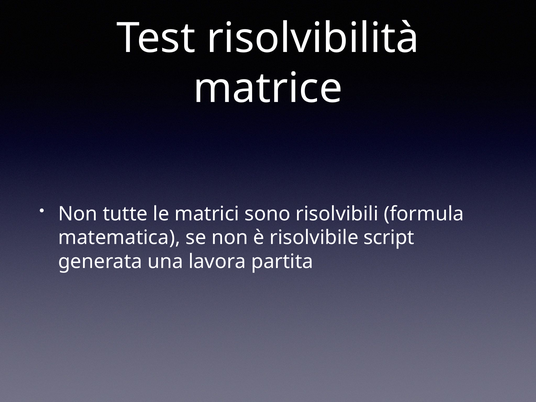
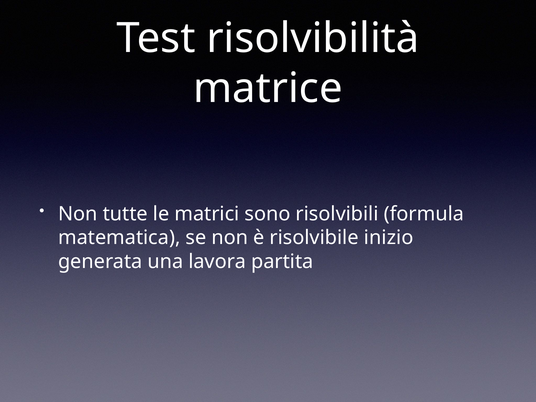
script: script -> inizio
